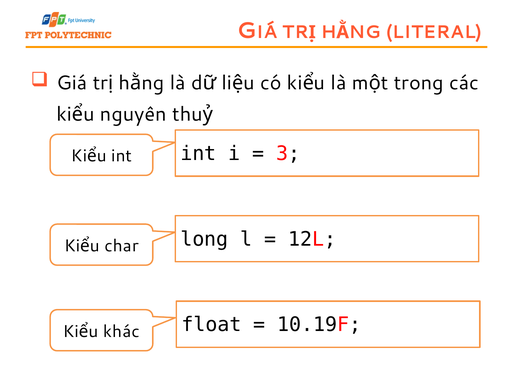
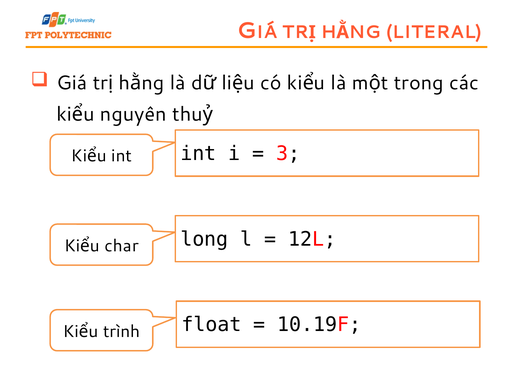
khác: khác -> trình
